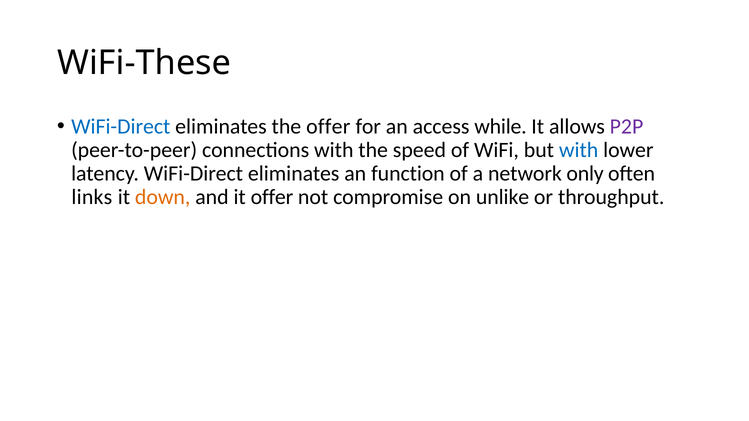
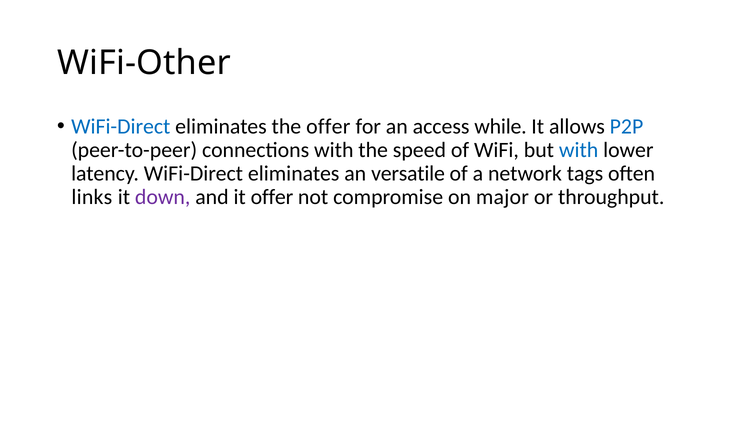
WiFi-These: WiFi-These -> WiFi-Other
P2P colour: purple -> blue
function: function -> versatile
only: only -> tags
down colour: orange -> purple
unlike: unlike -> major
